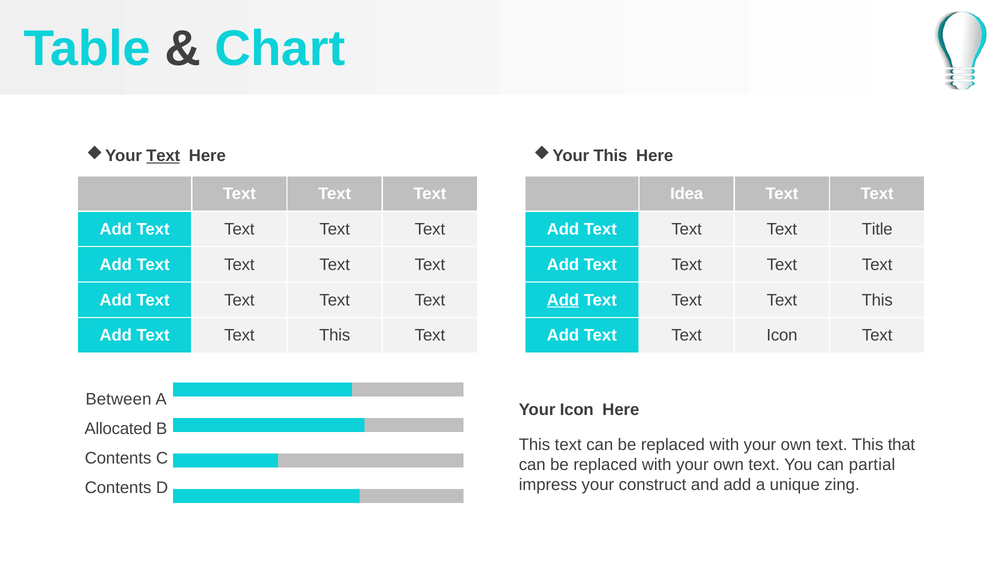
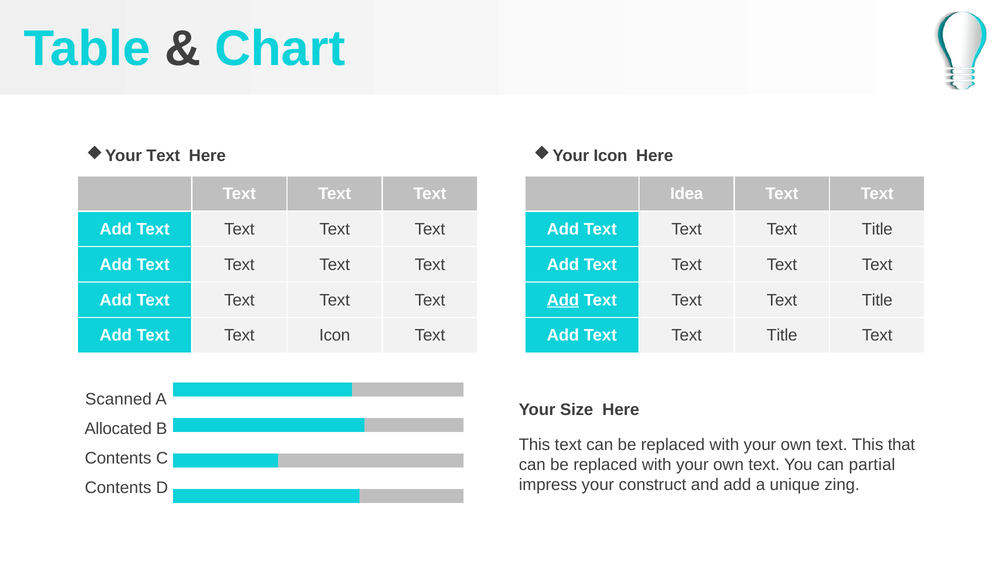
Text at (163, 156) underline: present -> none
This at (610, 156): This -> Icon
This at (877, 300): This -> Title
Add Text Text This: This -> Icon
Add Text Text Icon: Icon -> Title
Between: Between -> Scanned
Your Icon: Icon -> Size
